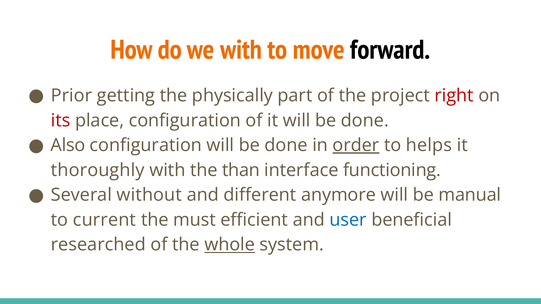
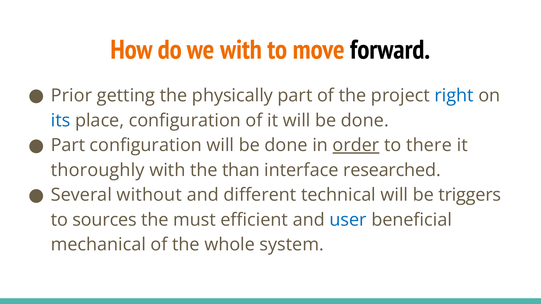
right colour: red -> blue
its colour: red -> blue
Also at (68, 145): Also -> Part
helps: helps -> there
functioning: functioning -> researched
anymore: anymore -> technical
manual: manual -> triggers
current: current -> sources
researched: researched -> mechanical
whole underline: present -> none
